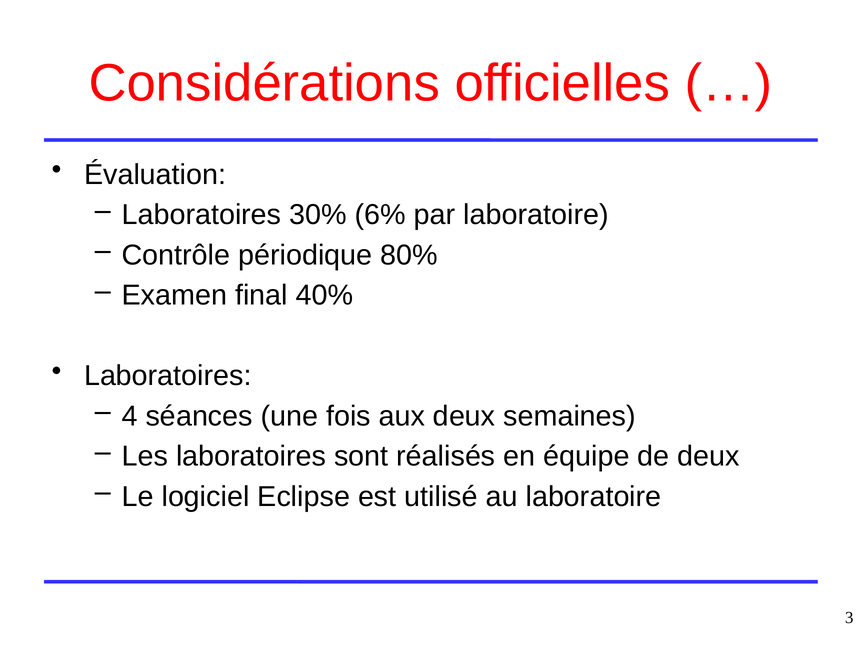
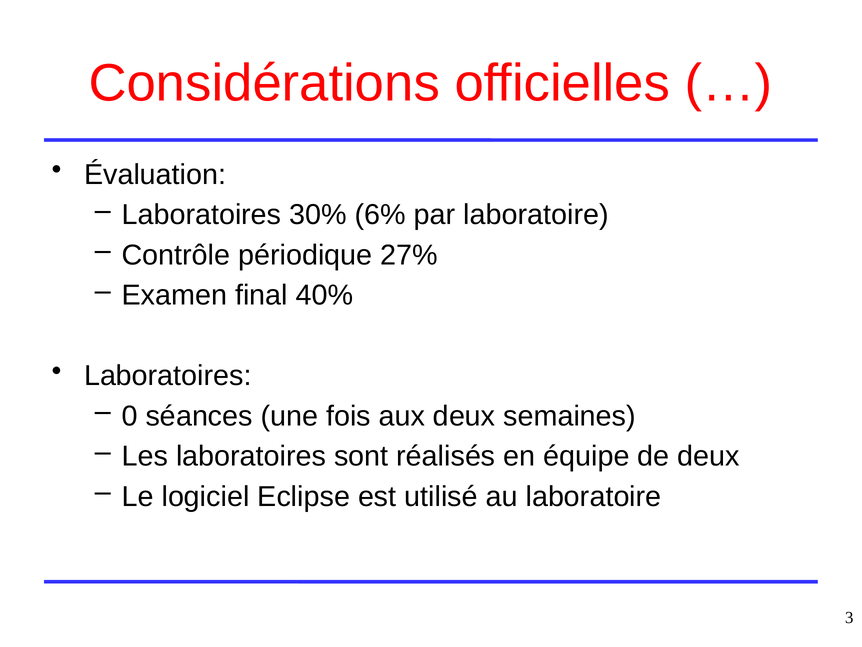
80%: 80% -> 27%
4: 4 -> 0
